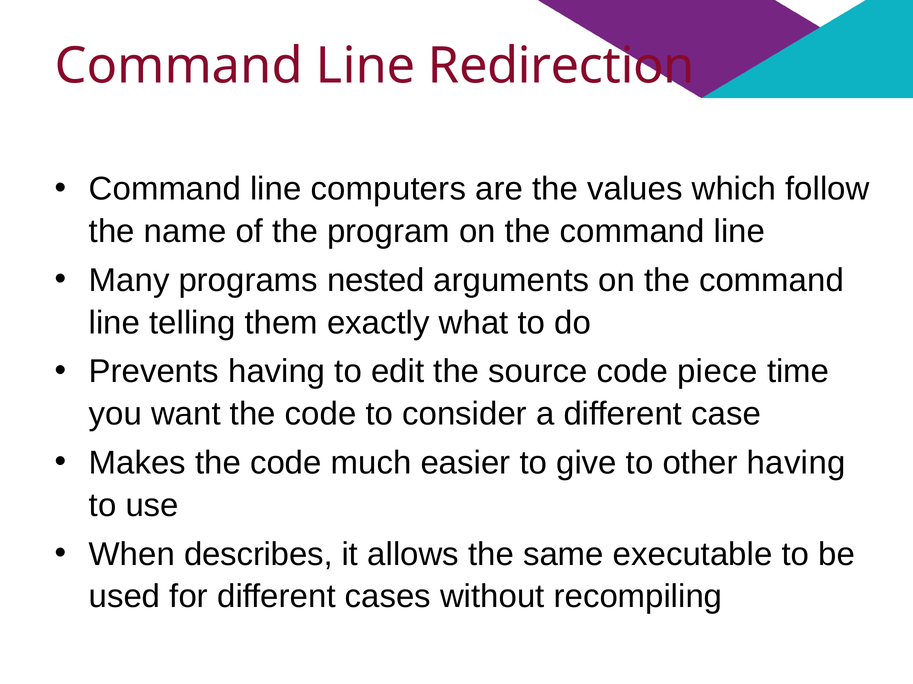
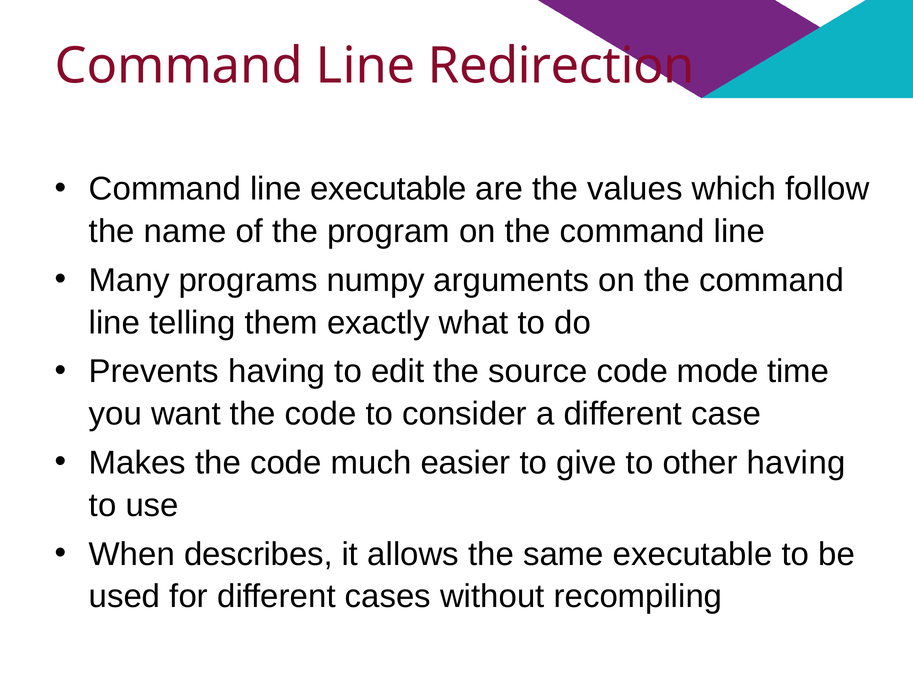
line computers: computers -> executable
nested: nested -> numpy
piece: piece -> mode
